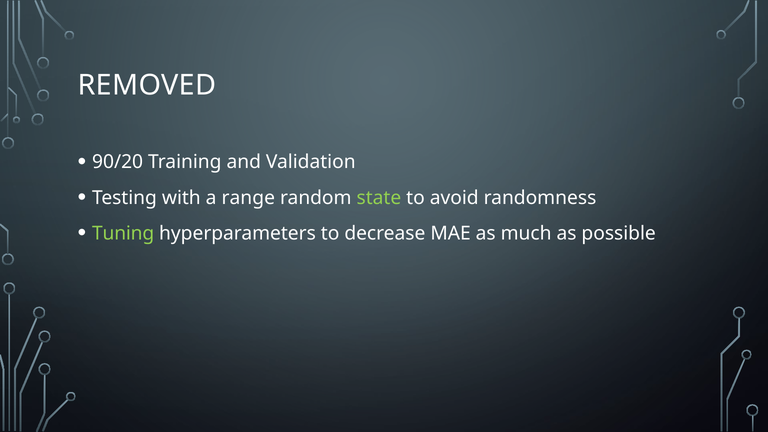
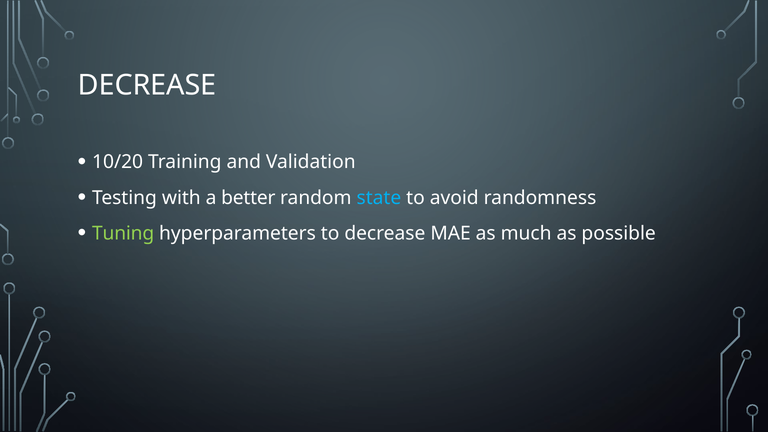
REMOVED at (147, 85): REMOVED -> DECREASE
90/20: 90/20 -> 10/20
range: range -> better
state colour: light green -> light blue
